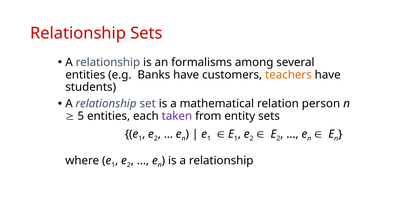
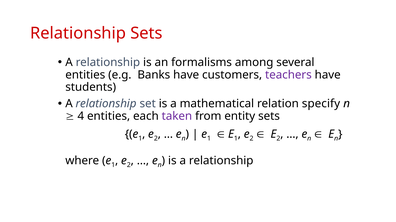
teachers colour: orange -> purple
person: person -> specify
5: 5 -> 4
